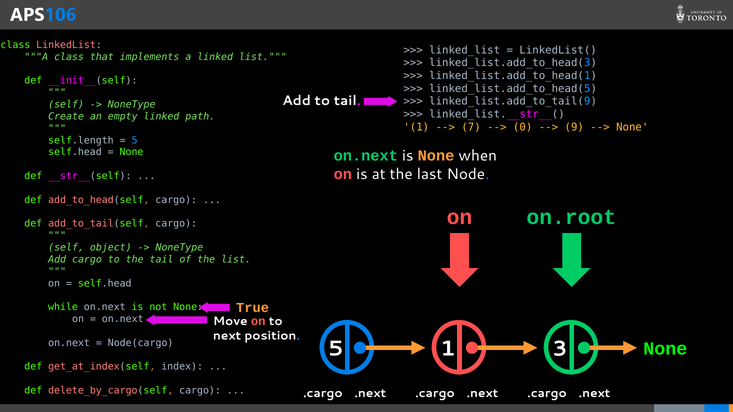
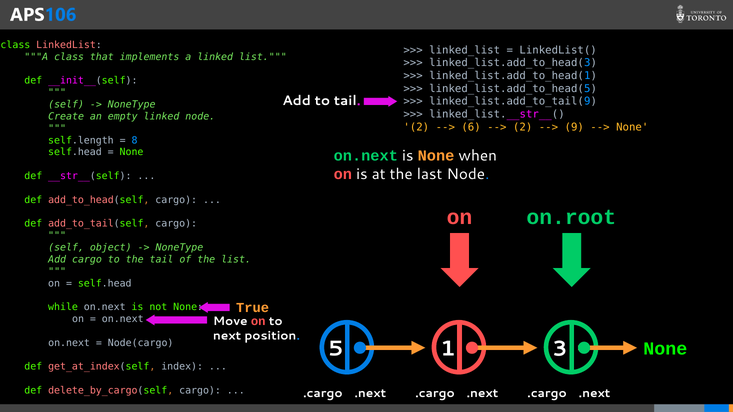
linked path: path -> node
1 at (416, 127): 1 -> 2
7: 7 -> 6
0 at (523, 127): 0 -> 2
5 at (134, 140): 5 -> 8
